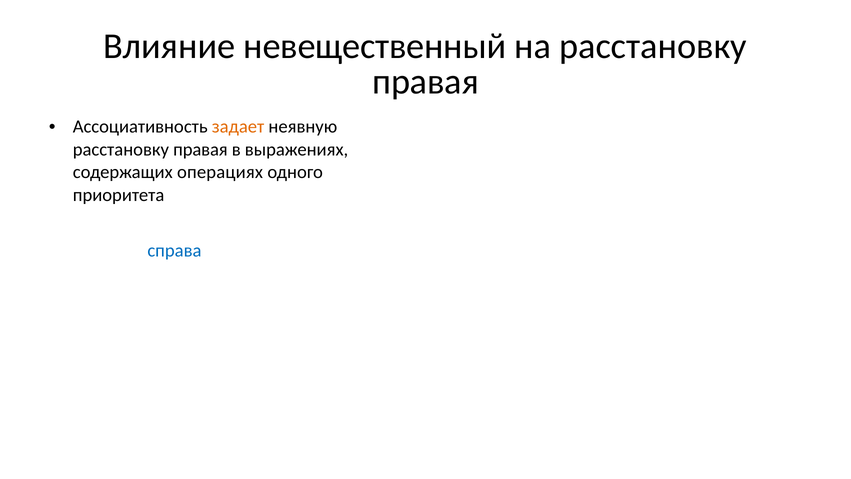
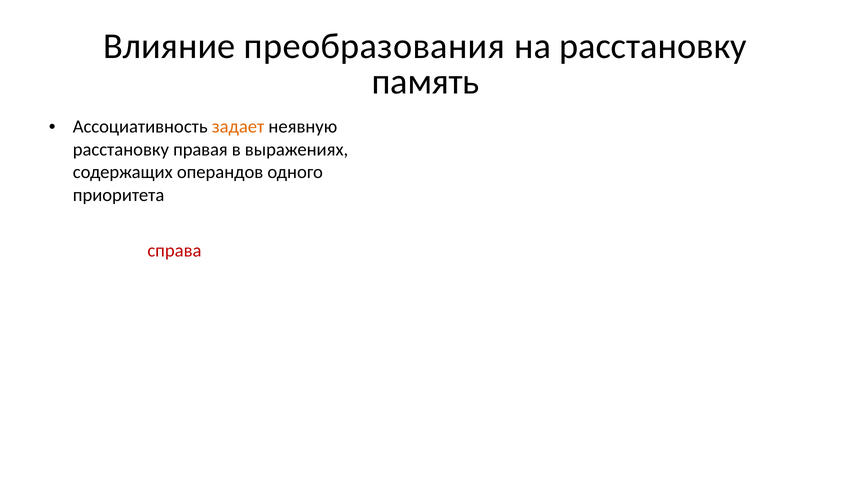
Влияние невещественный: невещественный -> преобразования
правая at (426, 82): правая -> память
операциях: операциях -> операндов
справа at (174, 250) colour: blue -> red
